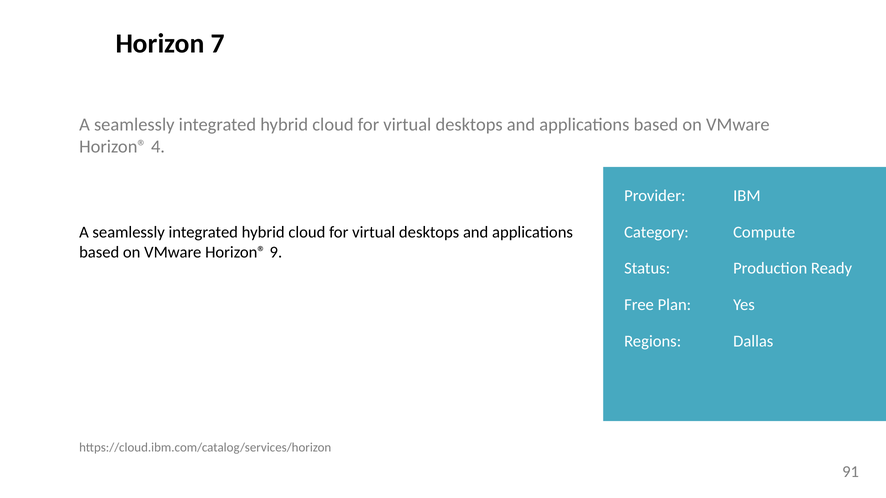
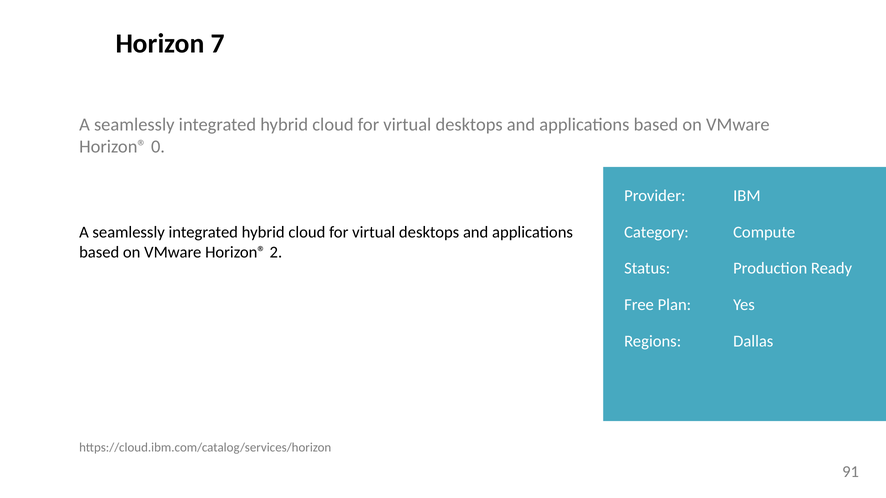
4: 4 -> 0
9: 9 -> 2
